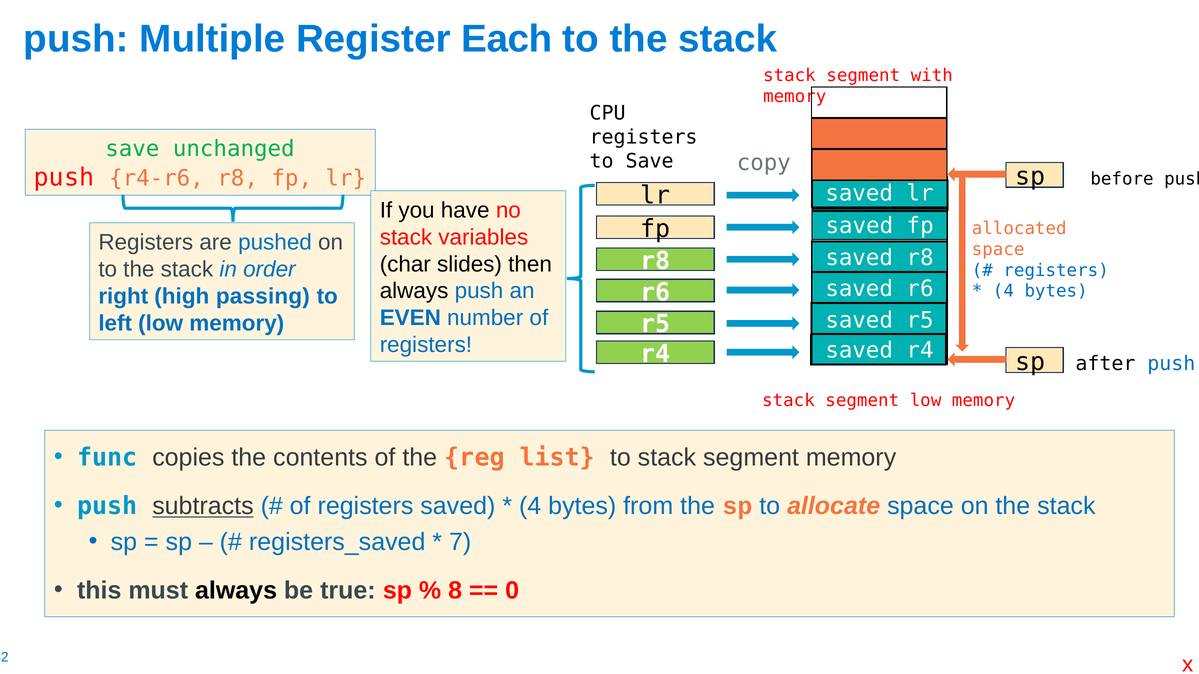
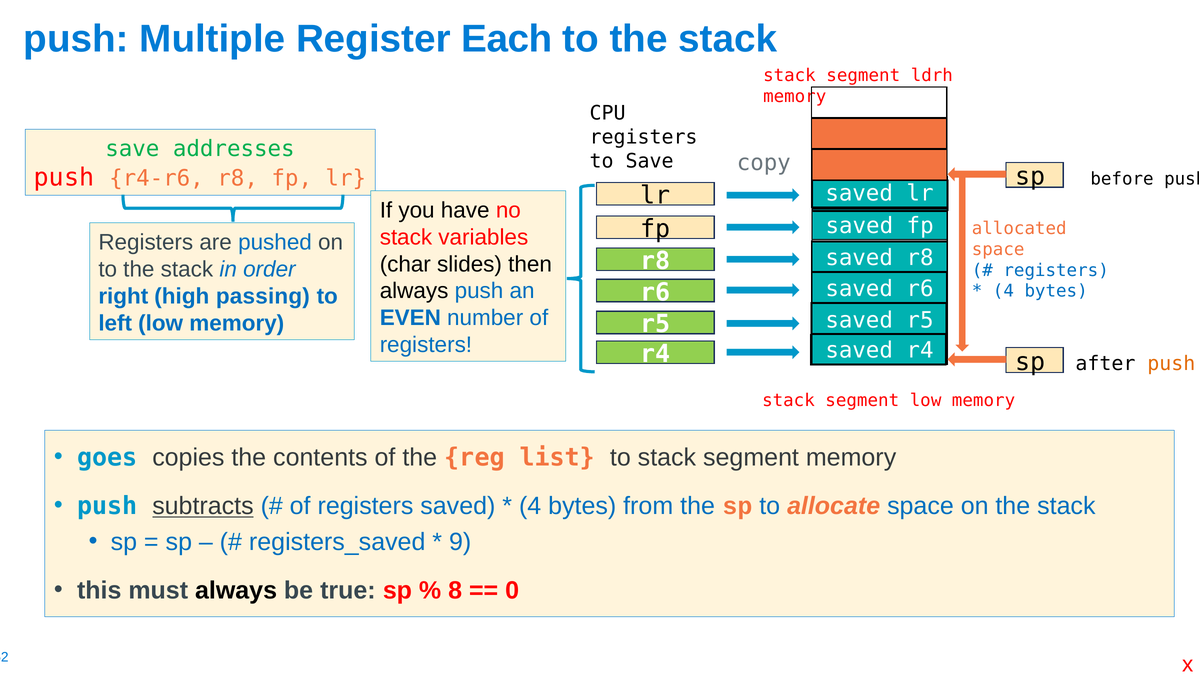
with: with -> ldrh
unchanged: unchanged -> addresses
push at (1171, 364) colour: blue -> orange
func: func -> goes
7: 7 -> 9
